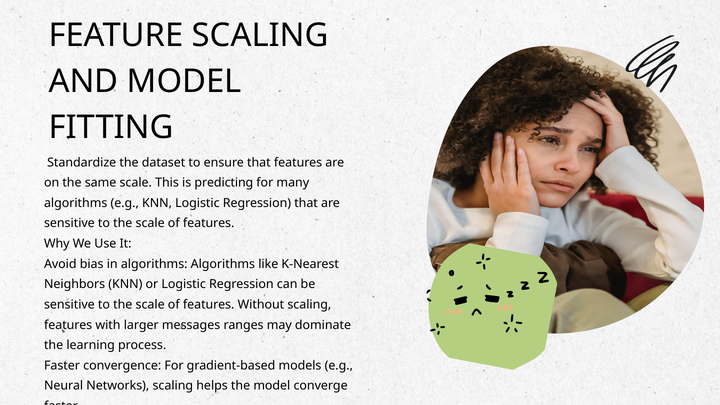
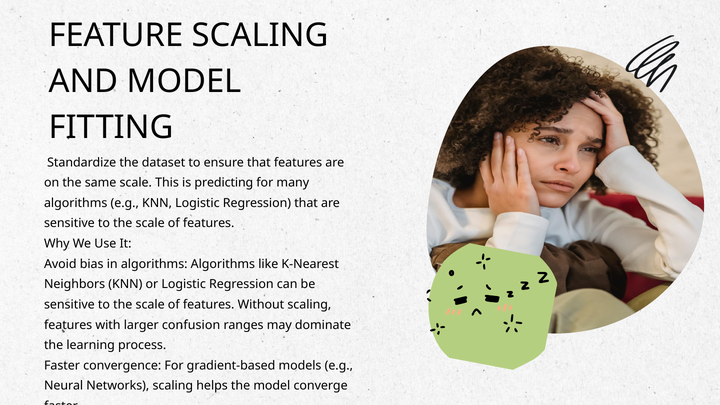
messages: messages -> confusion
